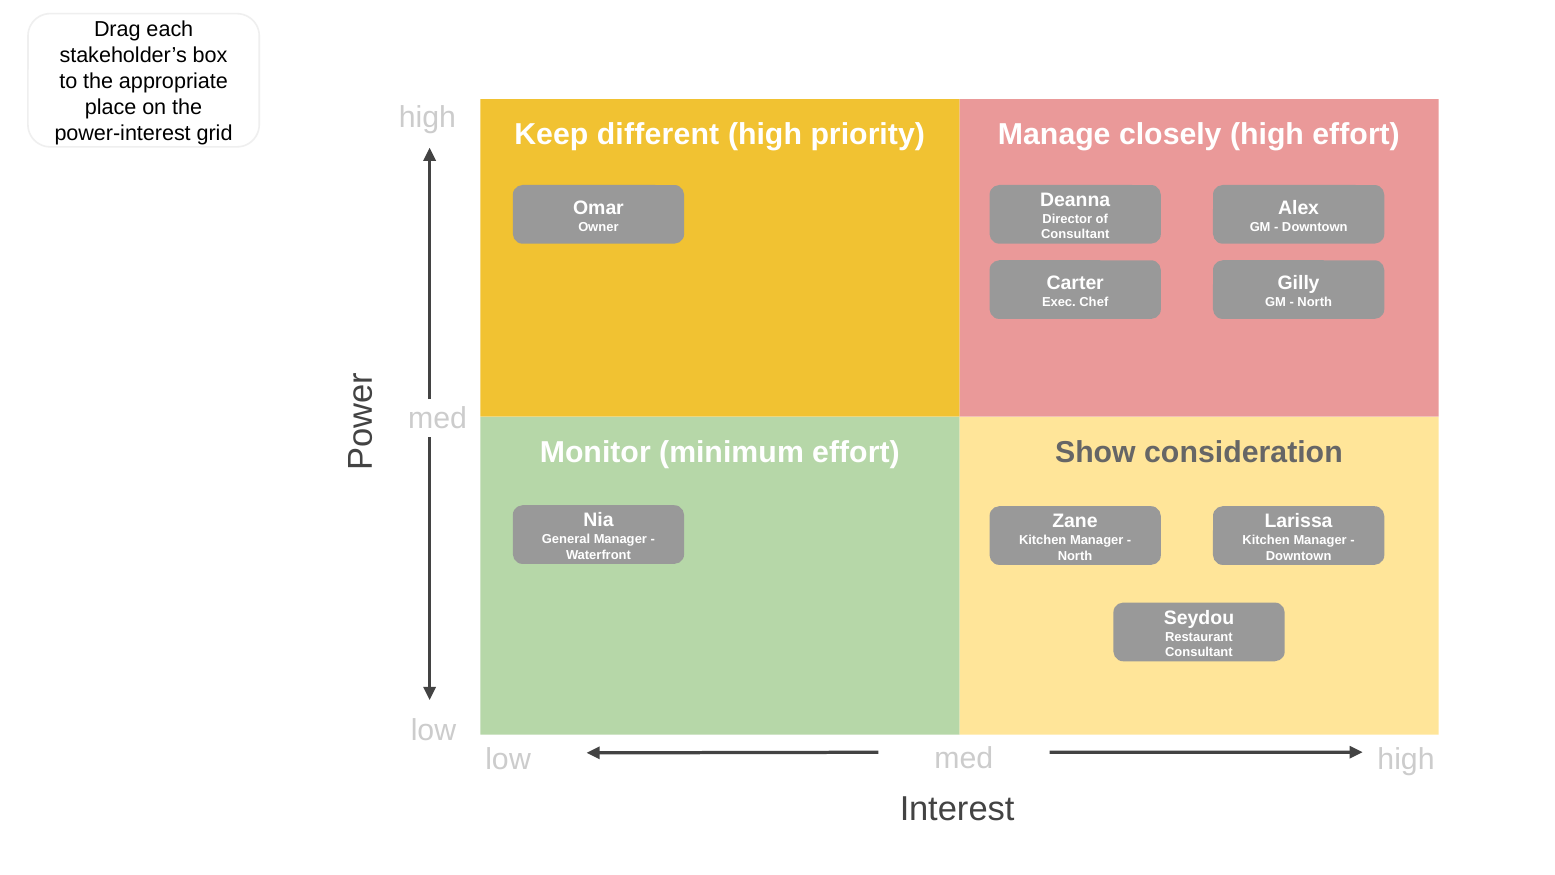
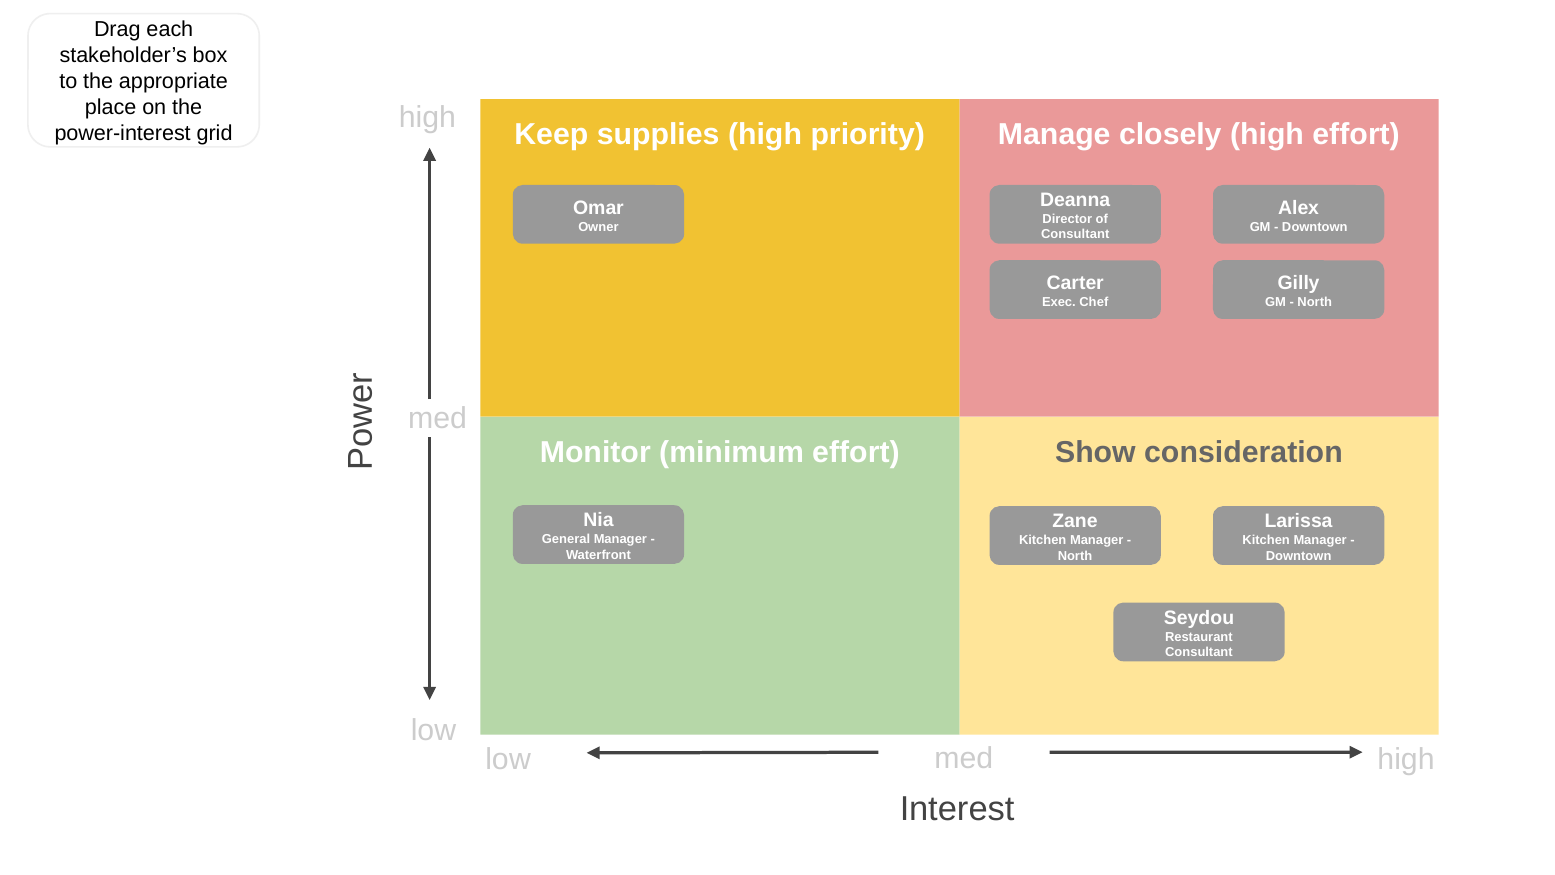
different: different -> supplies
